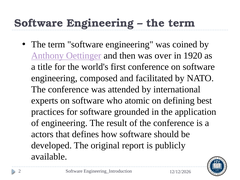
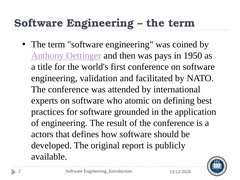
over: over -> pays
1920: 1920 -> 1950
composed: composed -> validation
